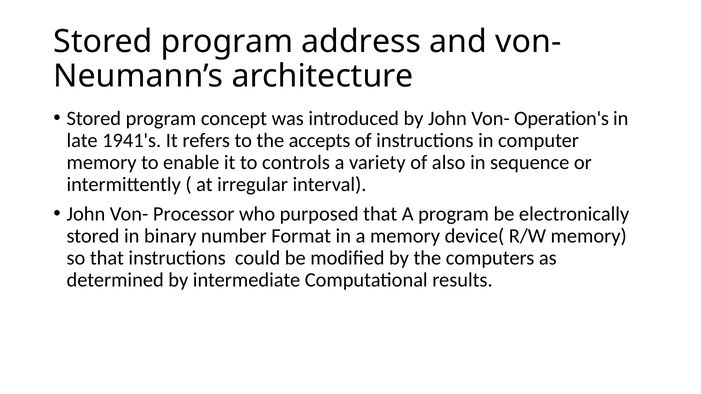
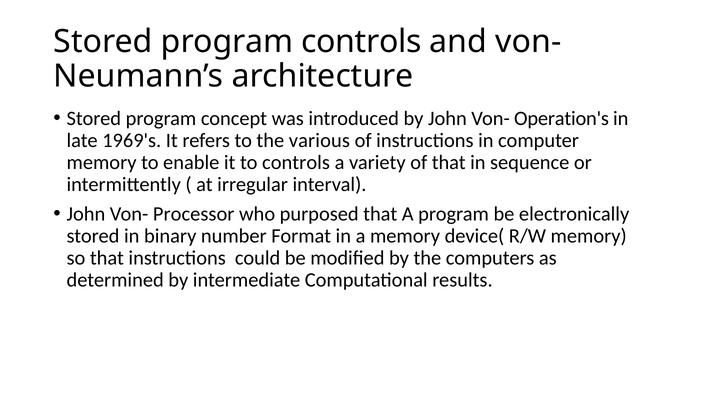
program address: address -> controls
1941's: 1941's -> 1969's
accepts: accepts -> various
of also: also -> that
